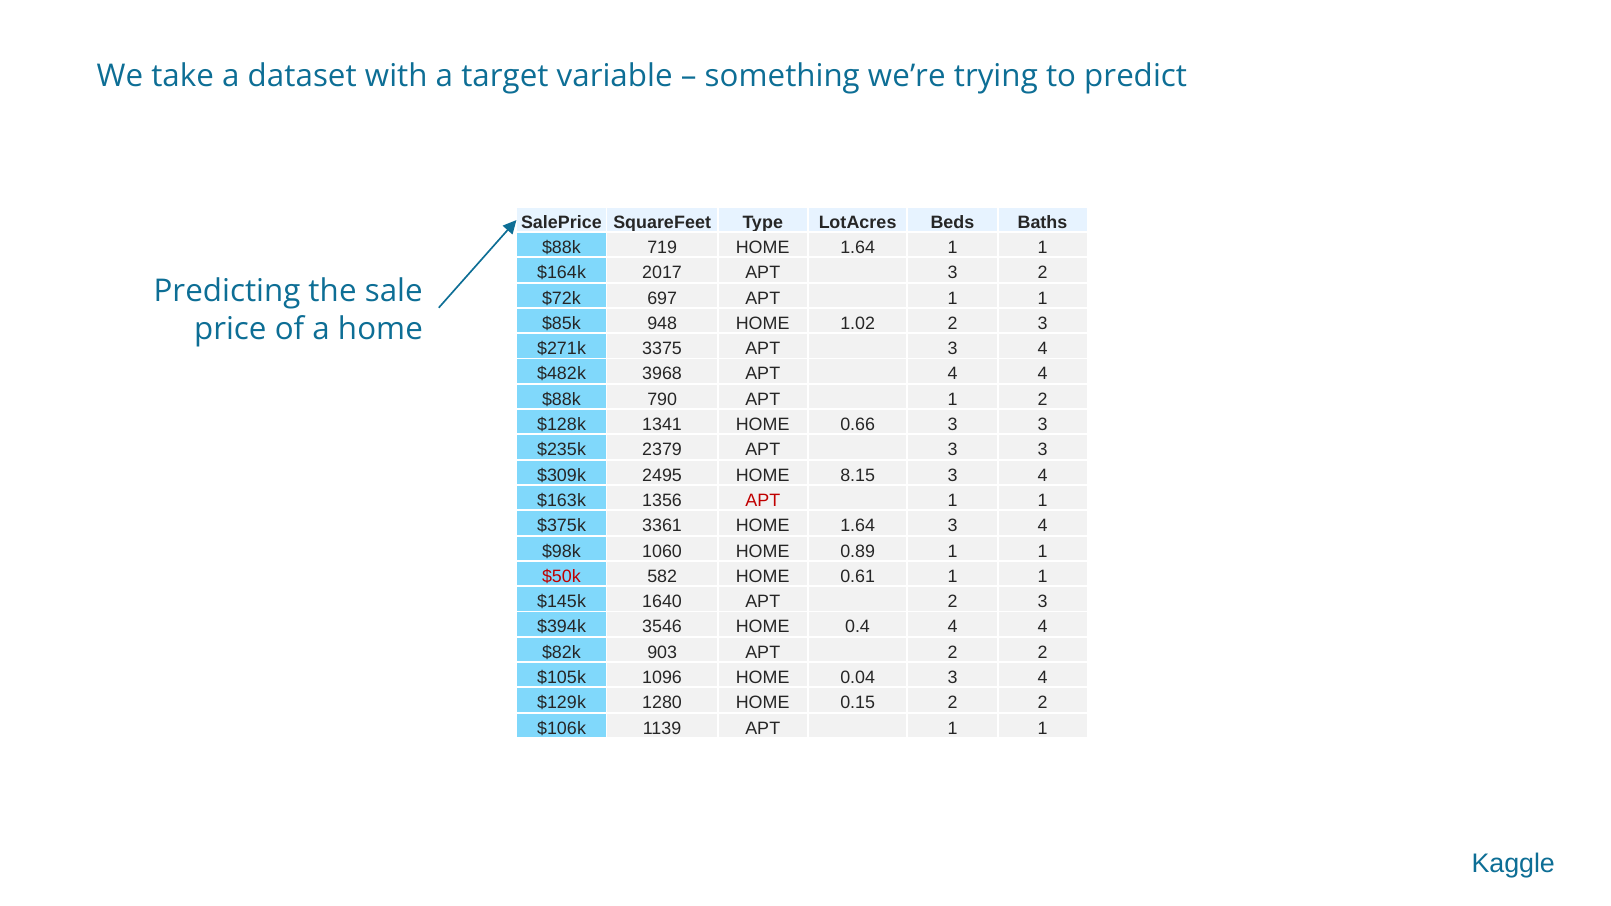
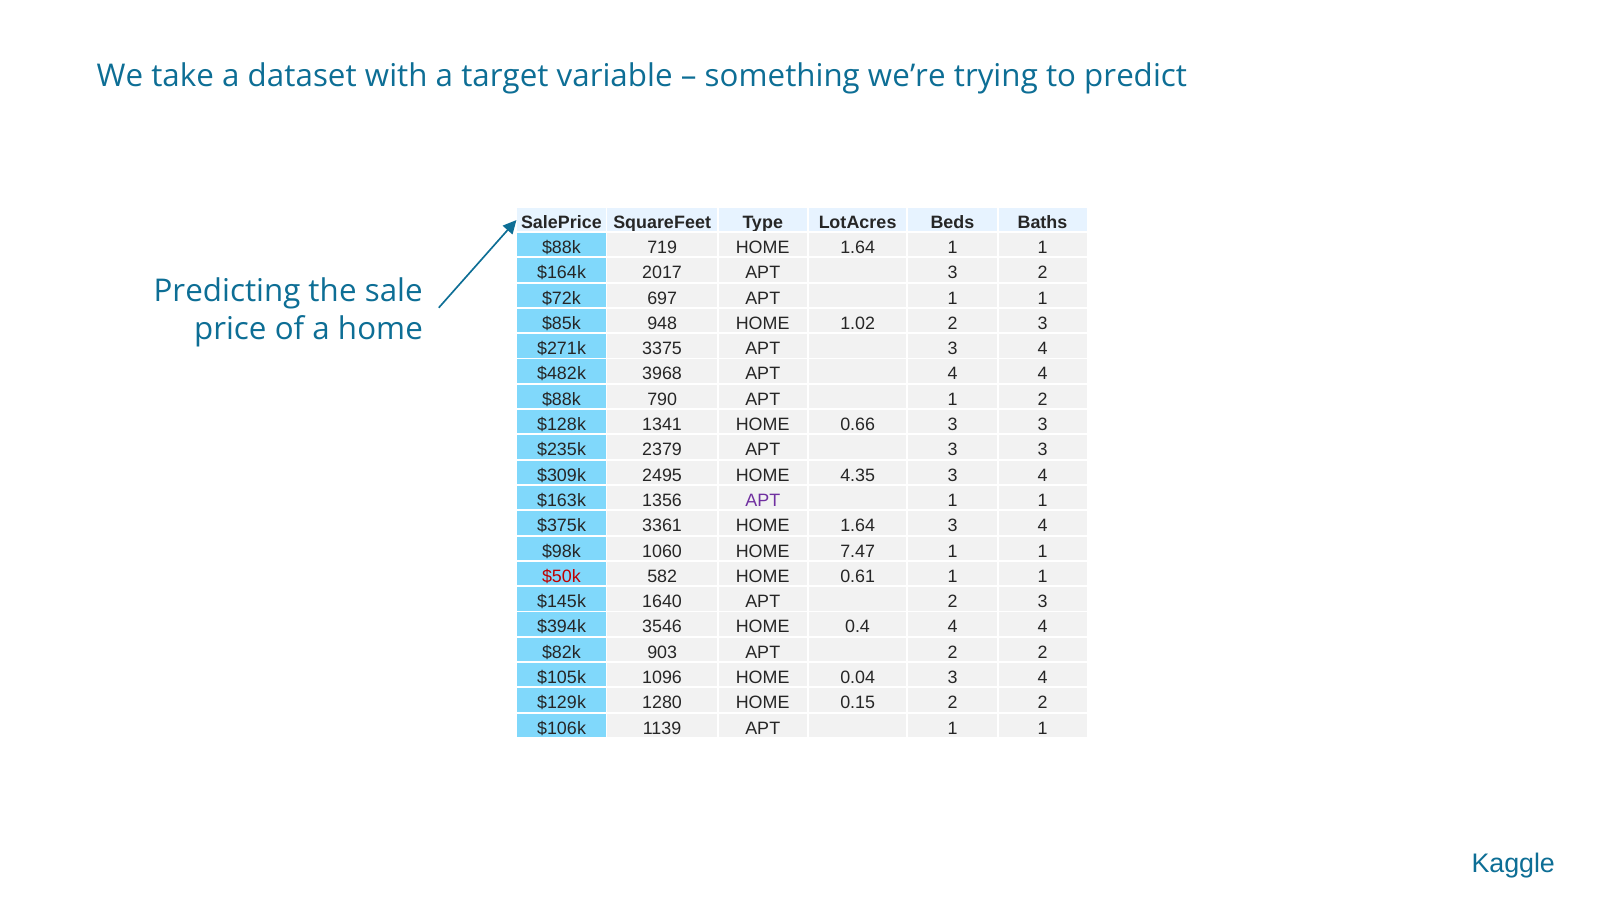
8.15: 8.15 -> 4.35
APT at (763, 501) colour: red -> purple
0.89: 0.89 -> 7.47
